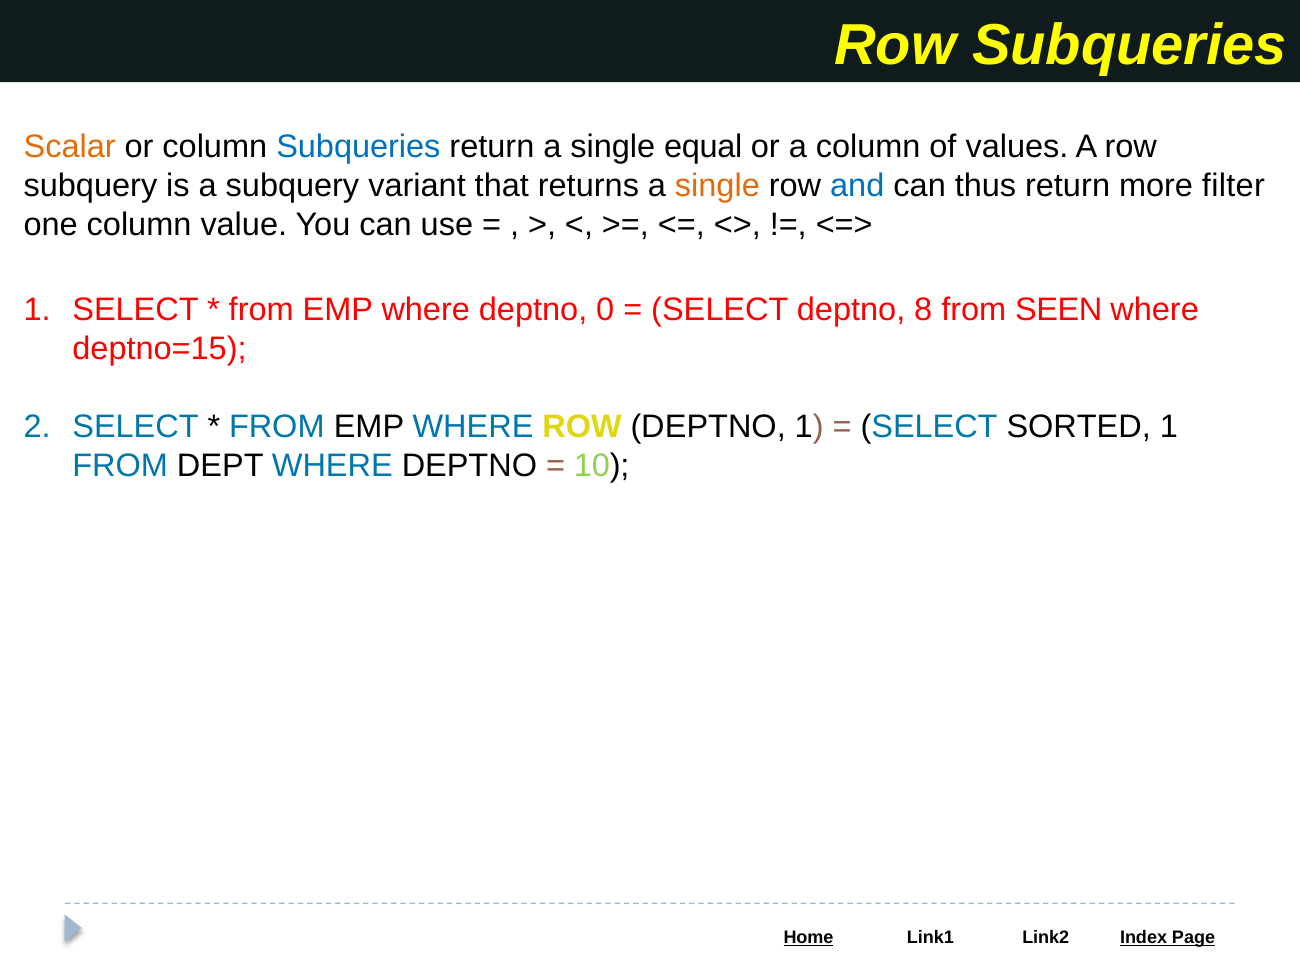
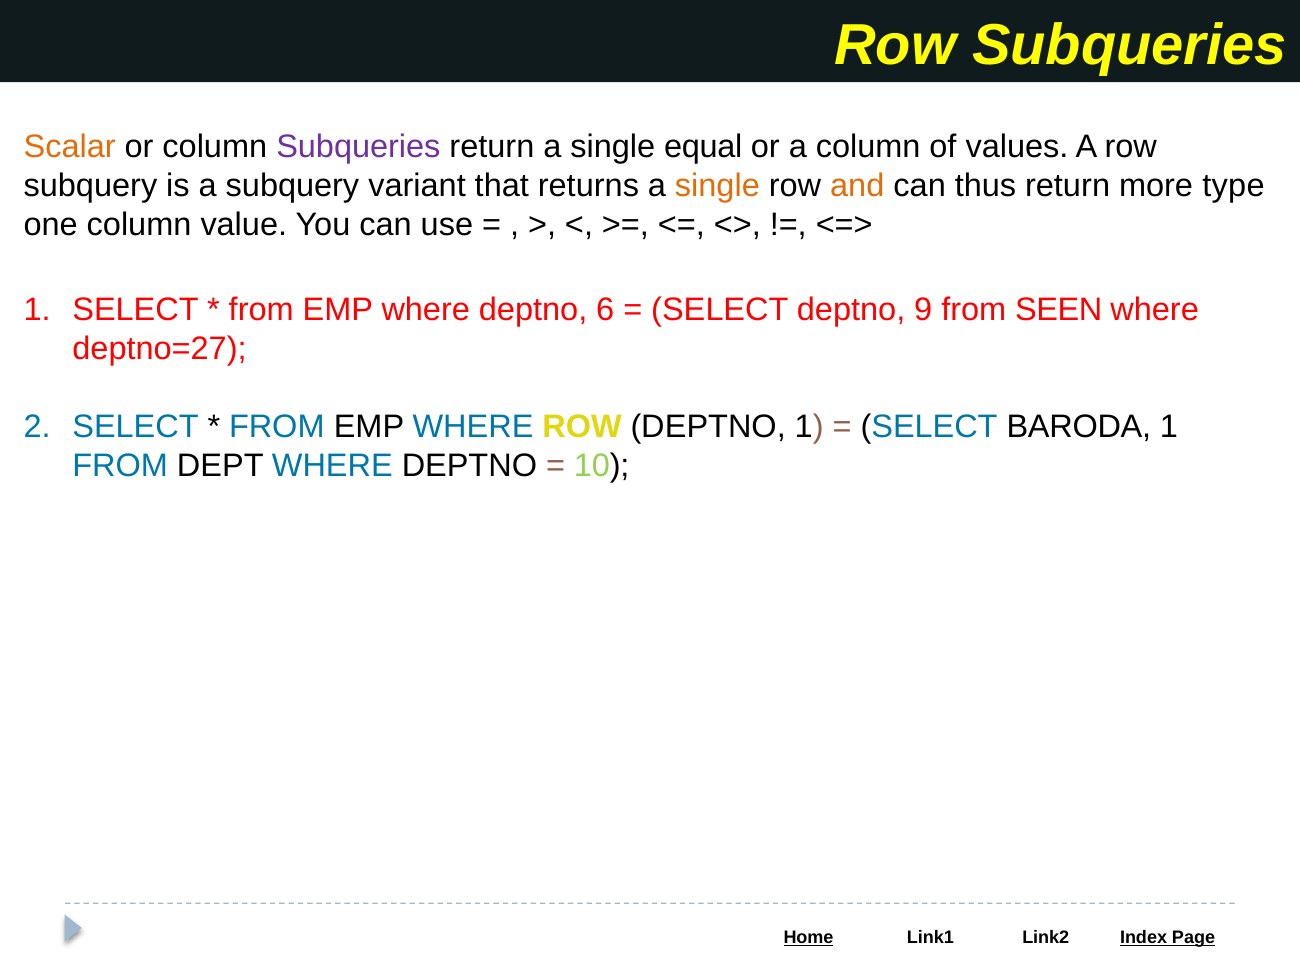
Subqueries at (358, 147) colour: blue -> purple
and colour: blue -> orange
filter: filter -> type
0: 0 -> 6
8: 8 -> 9
deptno=15: deptno=15 -> deptno=27
SORTED: SORTED -> BARODA
